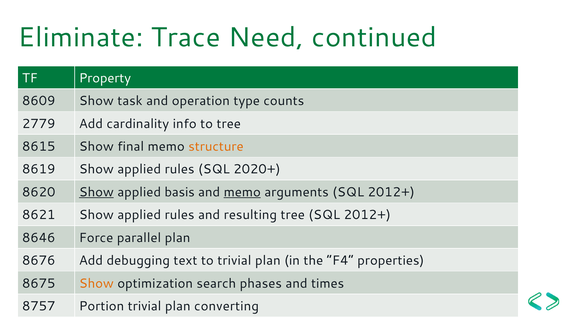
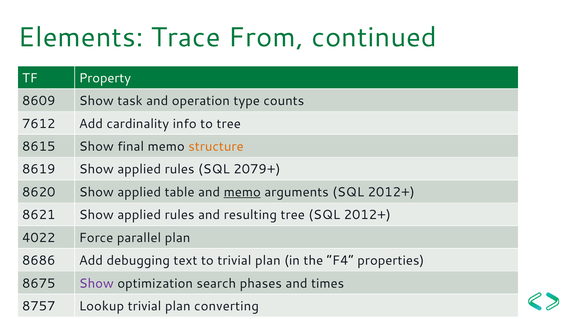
Eliminate: Eliminate -> Elements
Need: Need -> From
2779: 2779 -> 7612
2020+: 2020+ -> 2079+
Show at (96, 192) underline: present -> none
basis: basis -> table
8646: 8646 -> 4022
8676: 8676 -> 8686
Show at (96, 284) colour: orange -> purple
Portion: Portion -> Lookup
